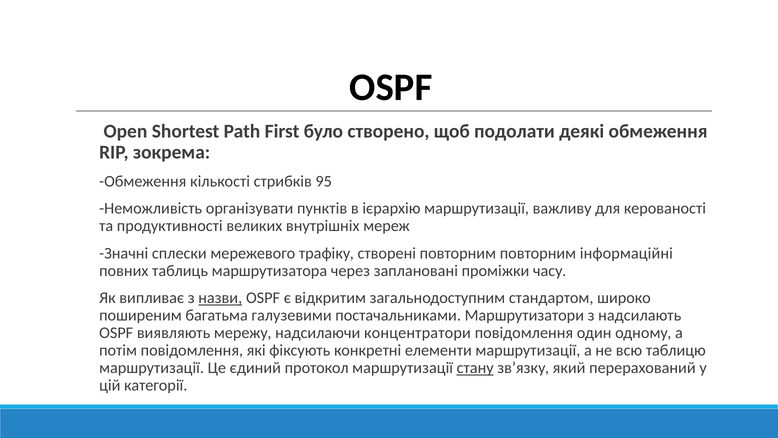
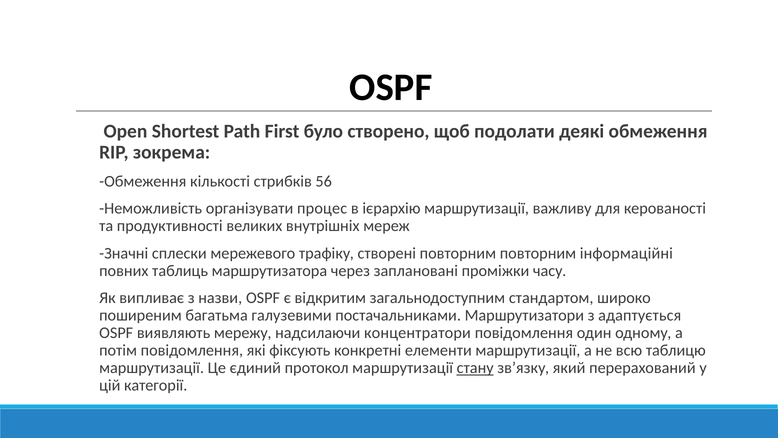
95: 95 -> 56
пунктів: пунктів -> процес
назви underline: present -> none
надсилають: надсилають -> адаптується
